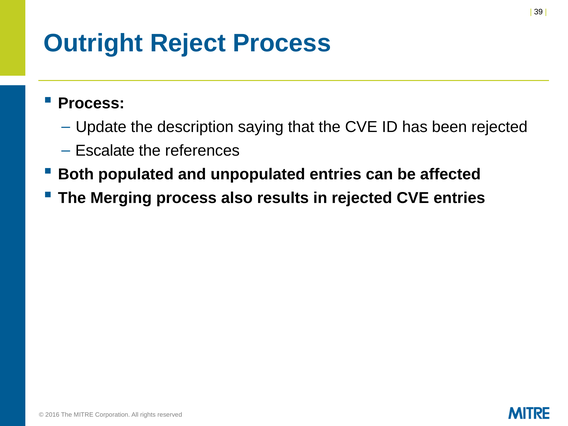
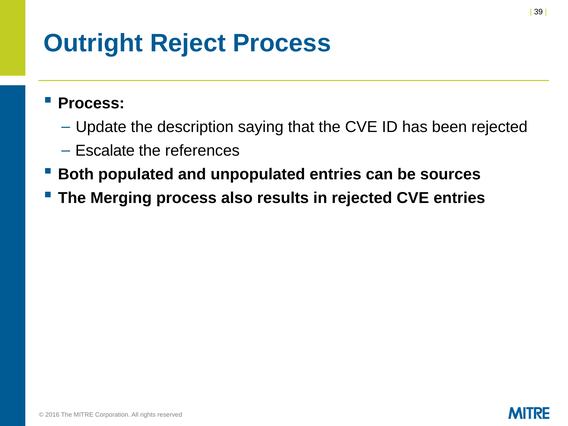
affected: affected -> sources
